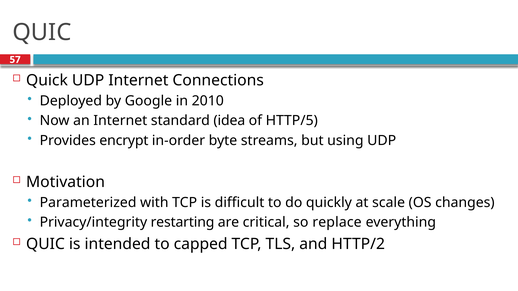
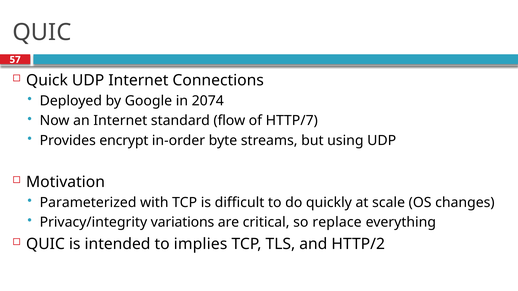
2010: 2010 -> 2074
idea: idea -> flow
HTTP/5: HTTP/5 -> HTTP/7
restarting: restarting -> variations
capped: capped -> implies
